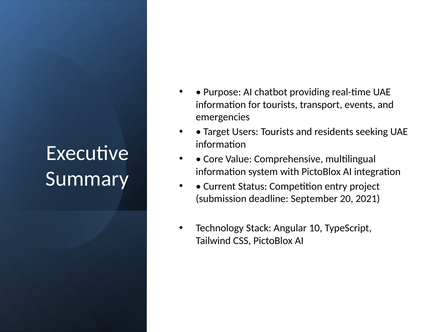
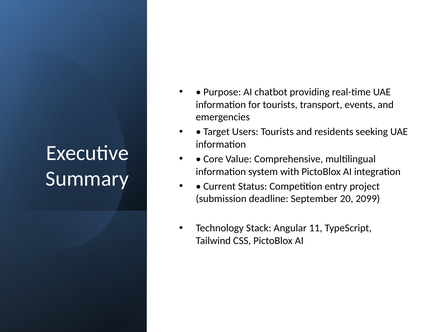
2021: 2021 -> 2099
10: 10 -> 11
